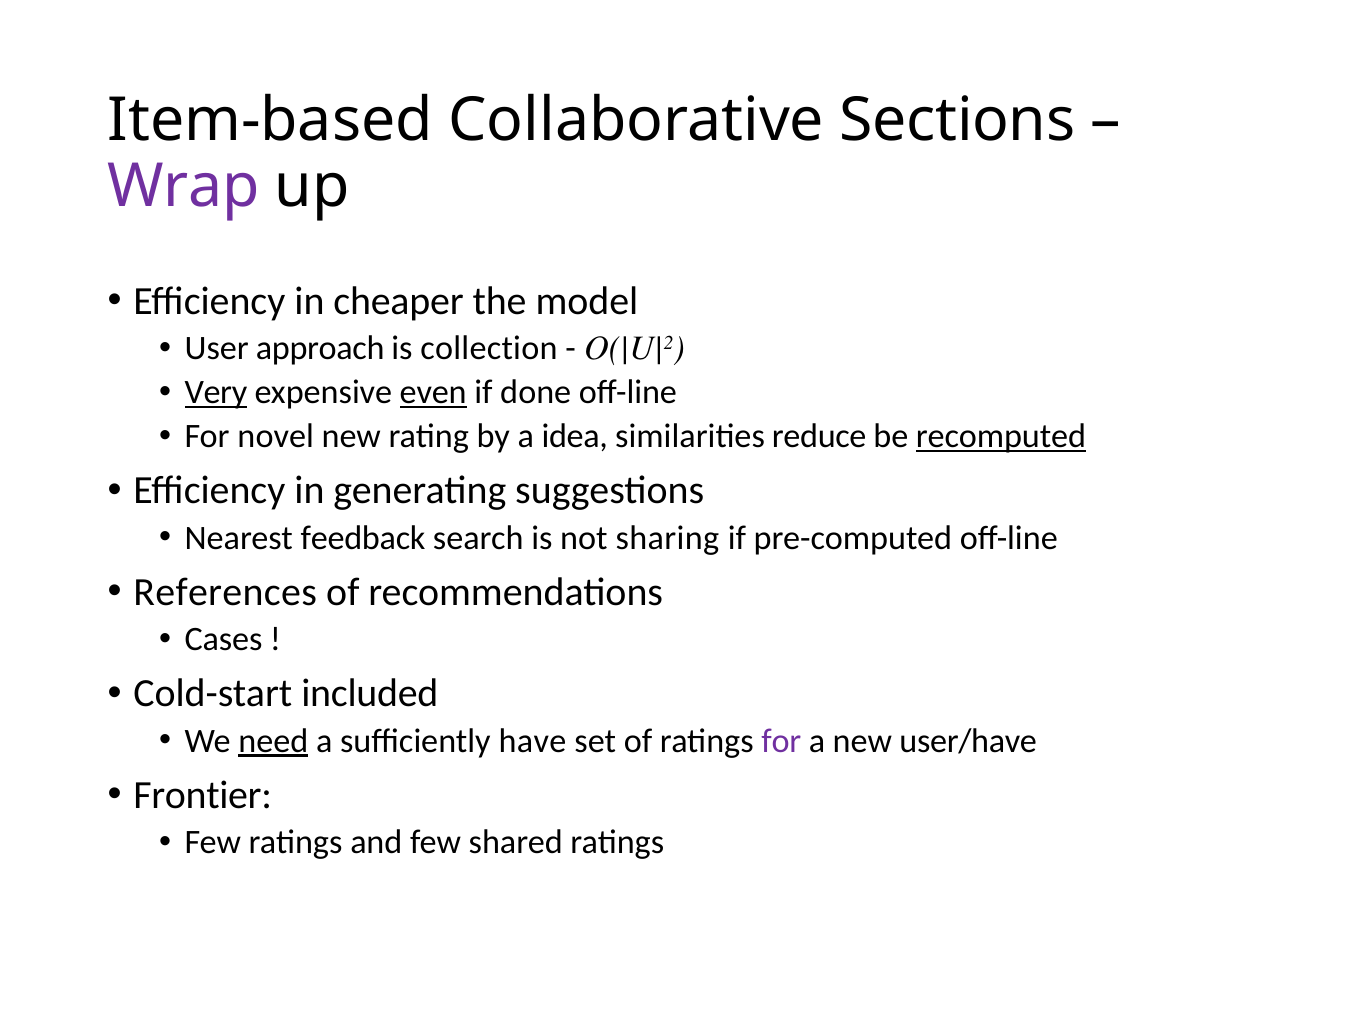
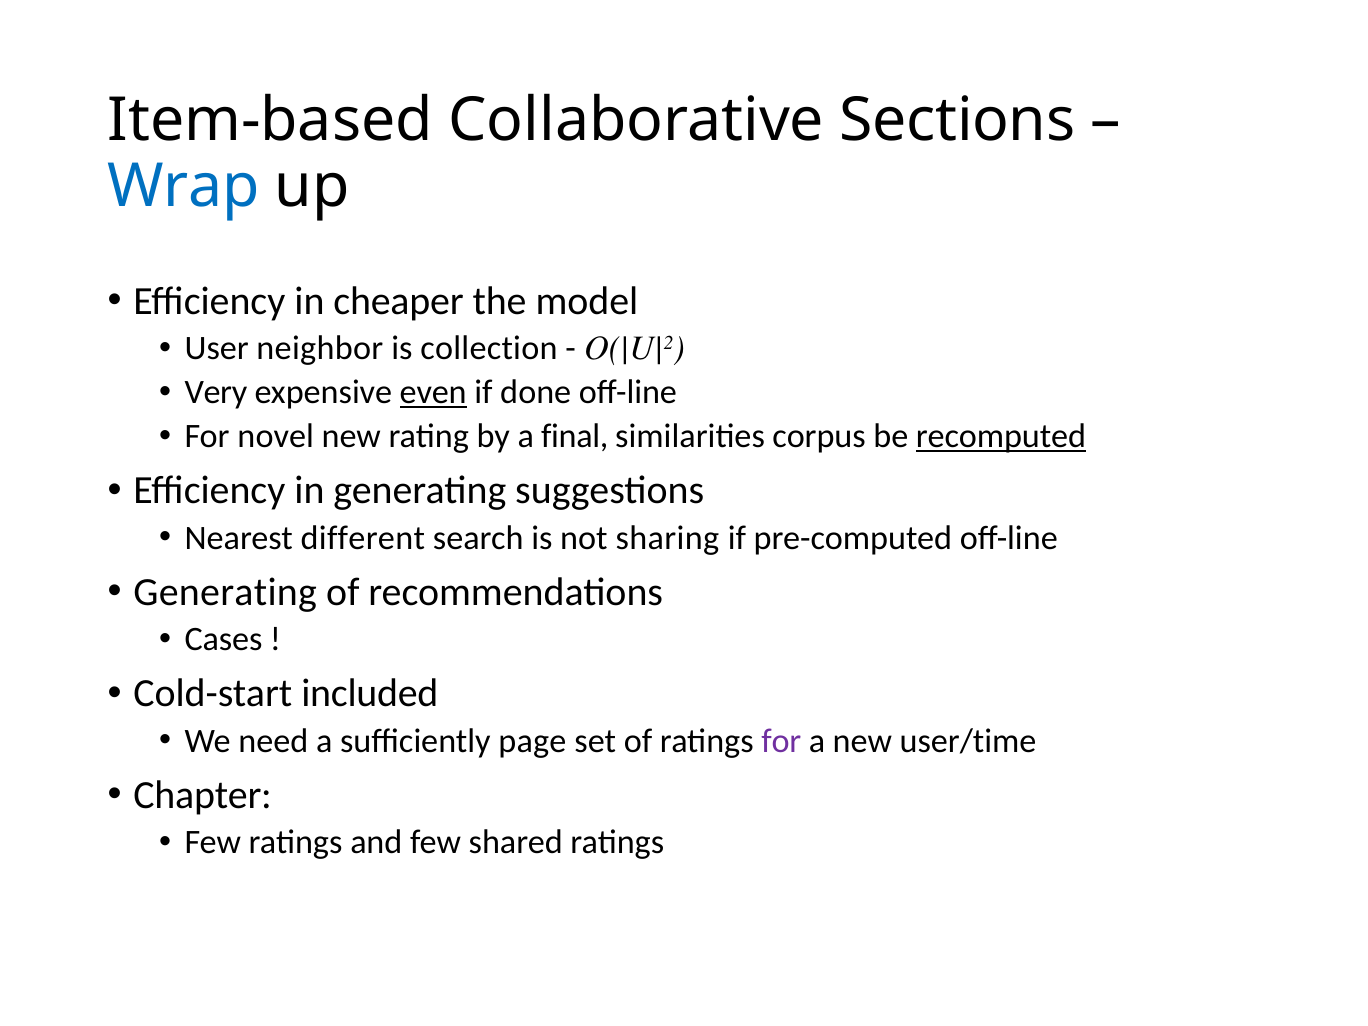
Wrap colour: purple -> blue
approach: approach -> neighbor
Very underline: present -> none
idea: idea -> final
reduce: reduce -> corpus
feedback: feedback -> different
References at (225, 592): References -> Generating
need underline: present -> none
have: have -> page
user/have: user/have -> user/time
Frontier: Frontier -> Chapter
